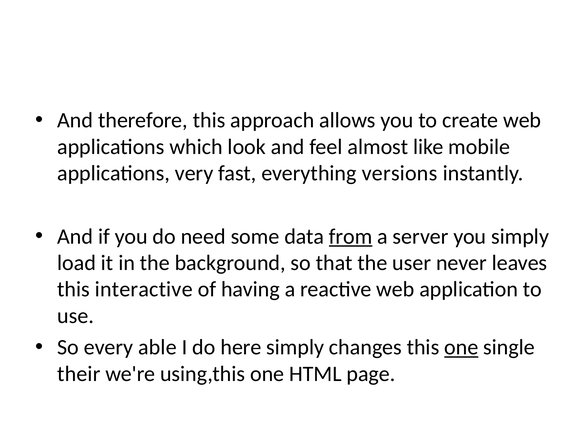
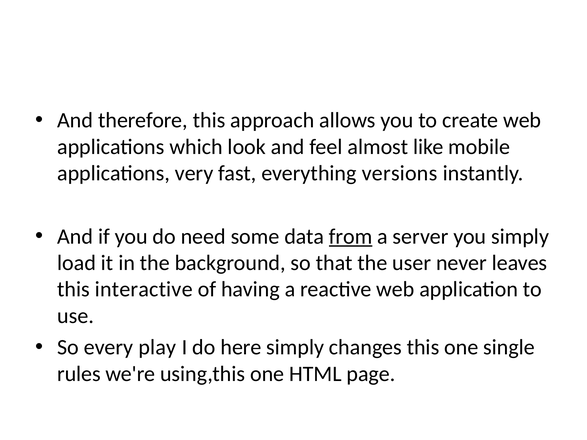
able: able -> play
one at (461, 348) underline: present -> none
their: their -> rules
